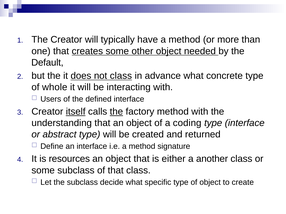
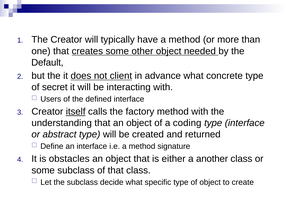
not class: class -> client
whole: whole -> secret
the at (116, 112) underline: present -> none
resources: resources -> obstacles
